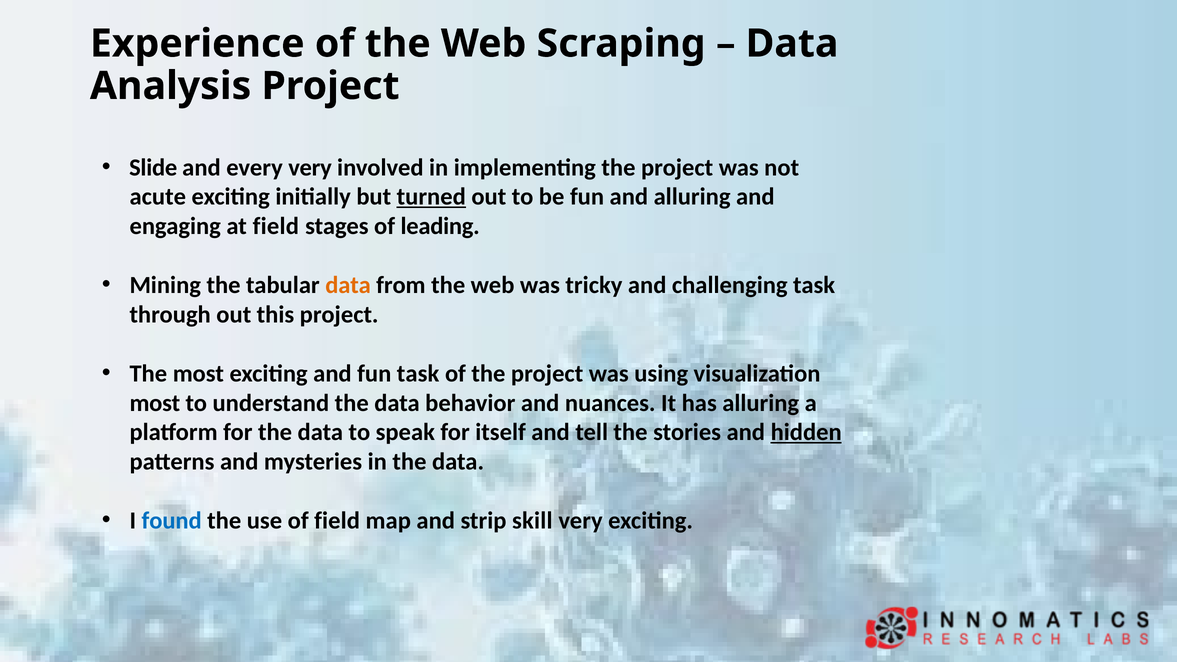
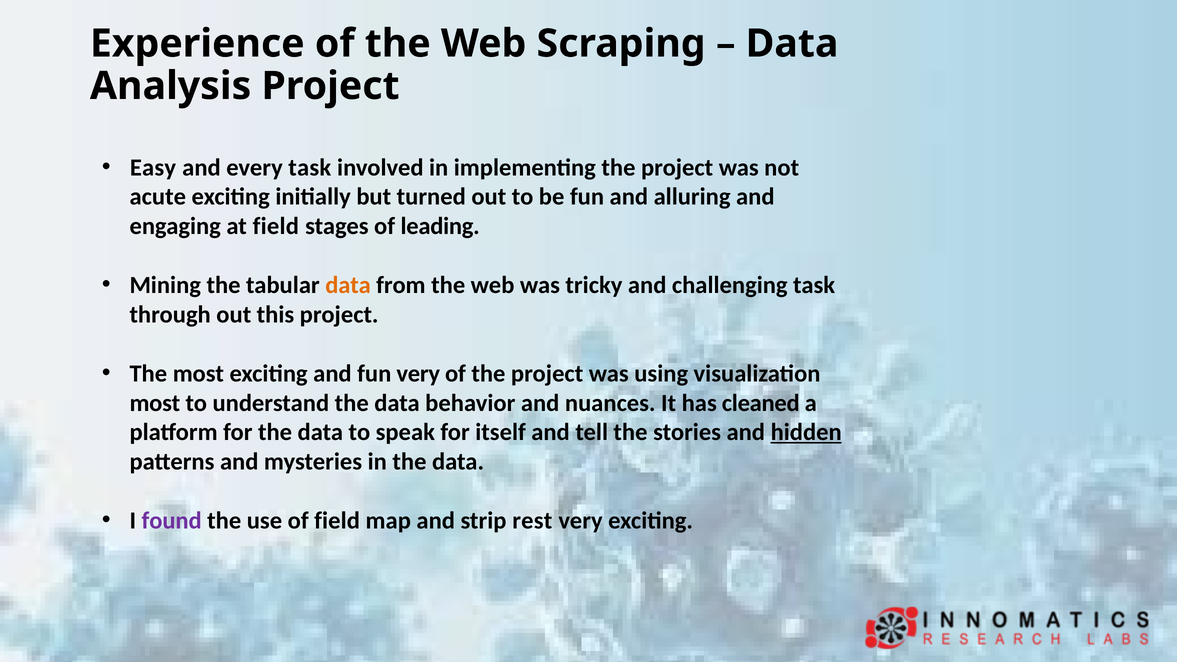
Slide: Slide -> Easy
every very: very -> task
turned underline: present -> none
fun task: task -> very
has alluring: alluring -> cleaned
found colour: blue -> purple
skill: skill -> rest
